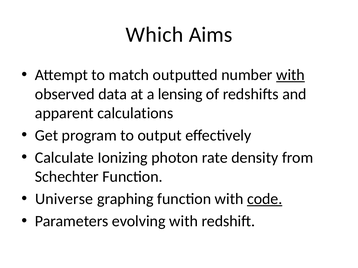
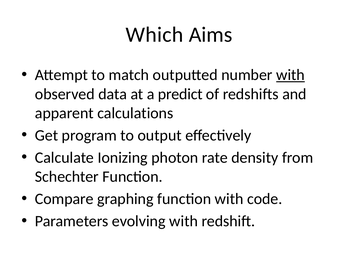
lensing: lensing -> predict
Universe: Universe -> Compare
code underline: present -> none
